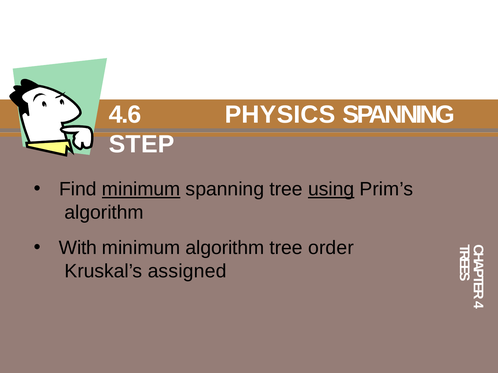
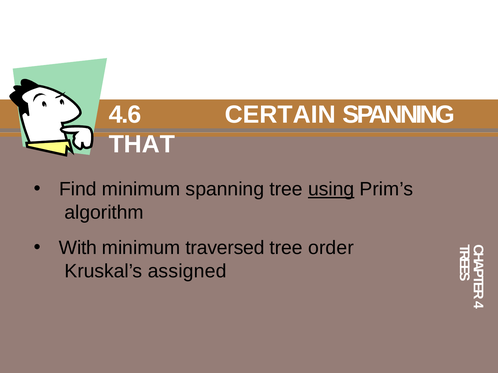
PHYSICS: PHYSICS -> CERTAIN
STEP: STEP -> THAT
minimum at (141, 190) underline: present -> none
minimum algorithm: algorithm -> traversed
